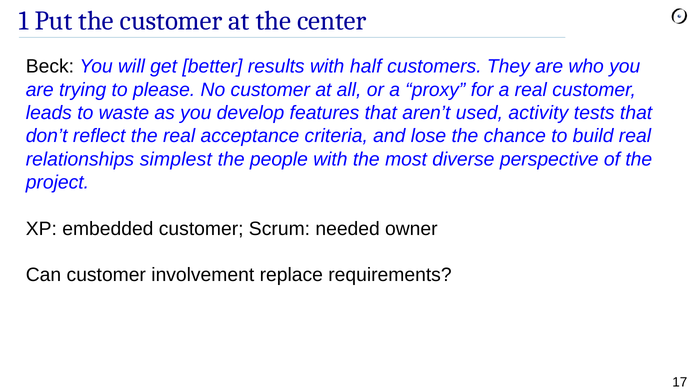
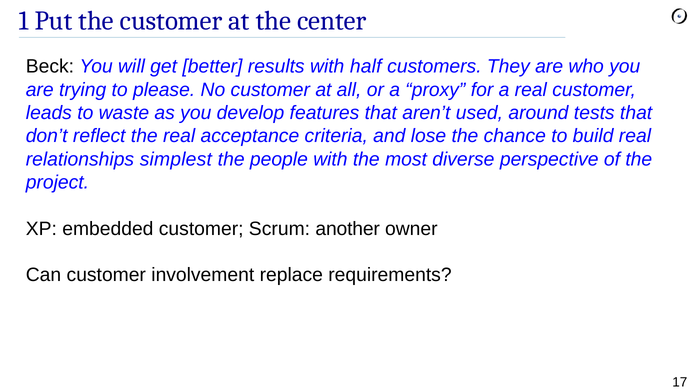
activity: activity -> around
needed: needed -> another
